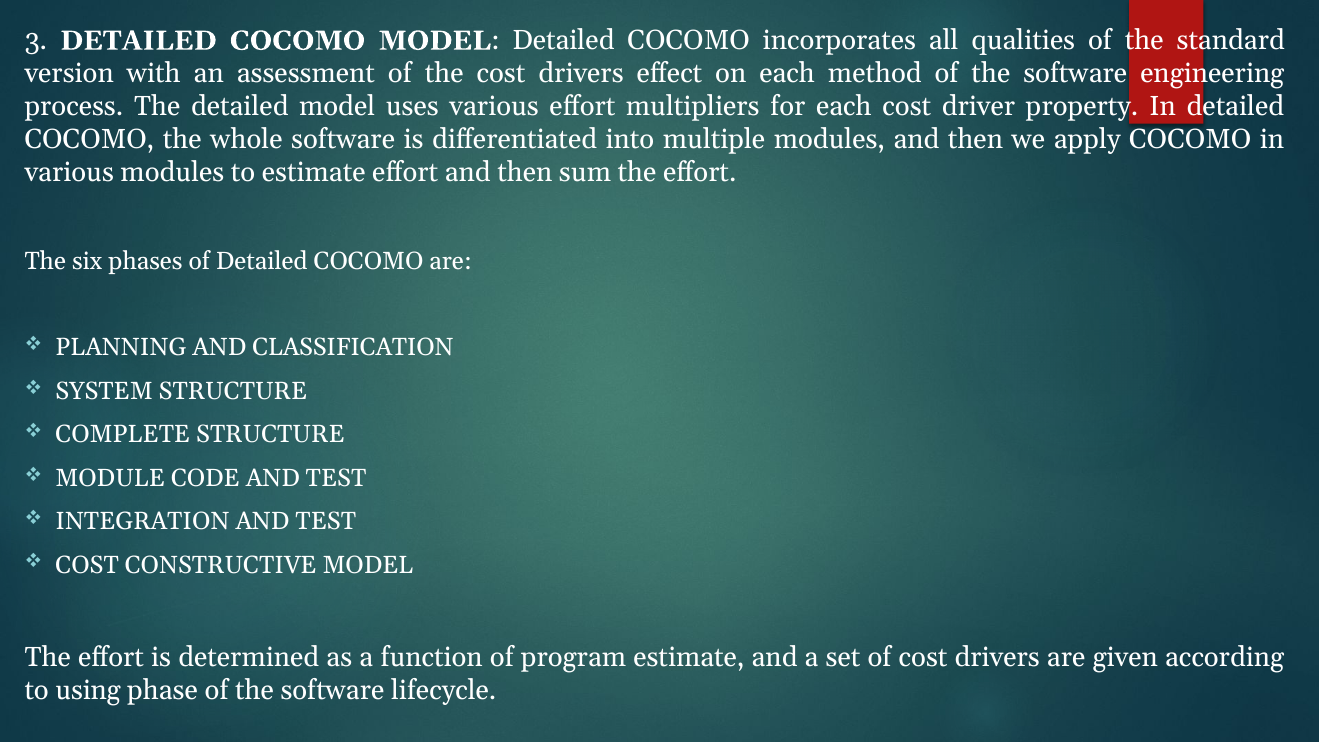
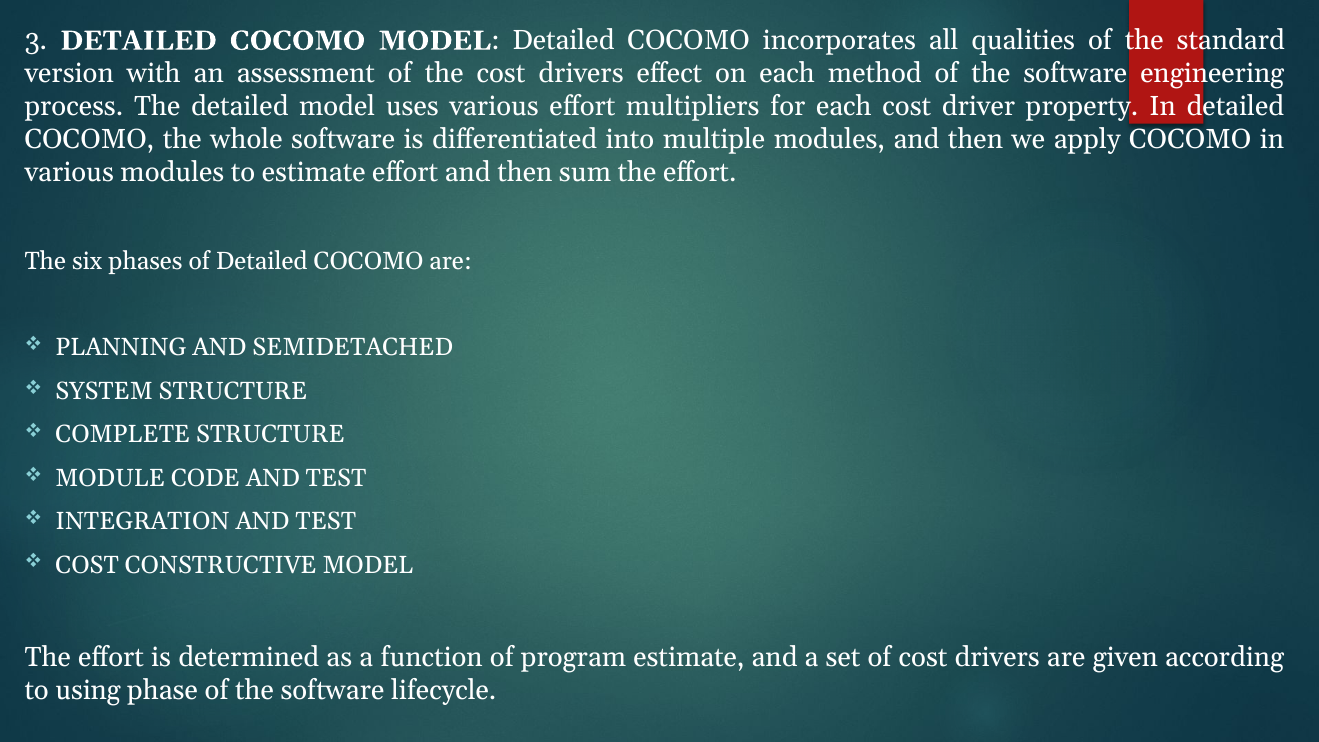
CLASSIFICATION: CLASSIFICATION -> SEMIDETACHED
